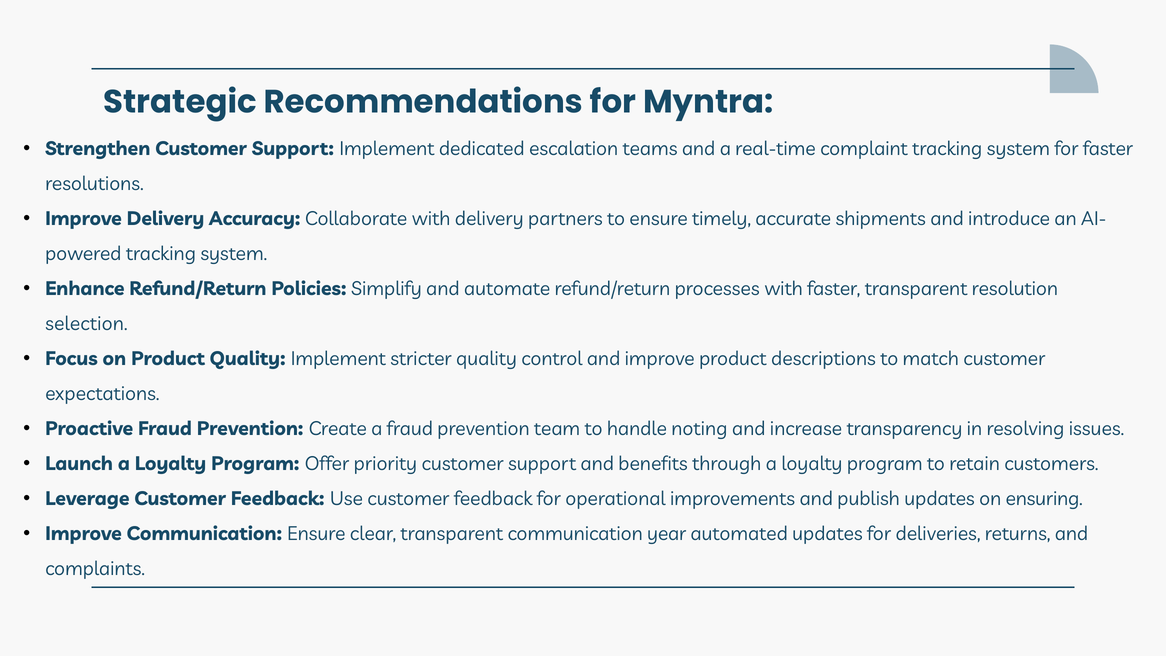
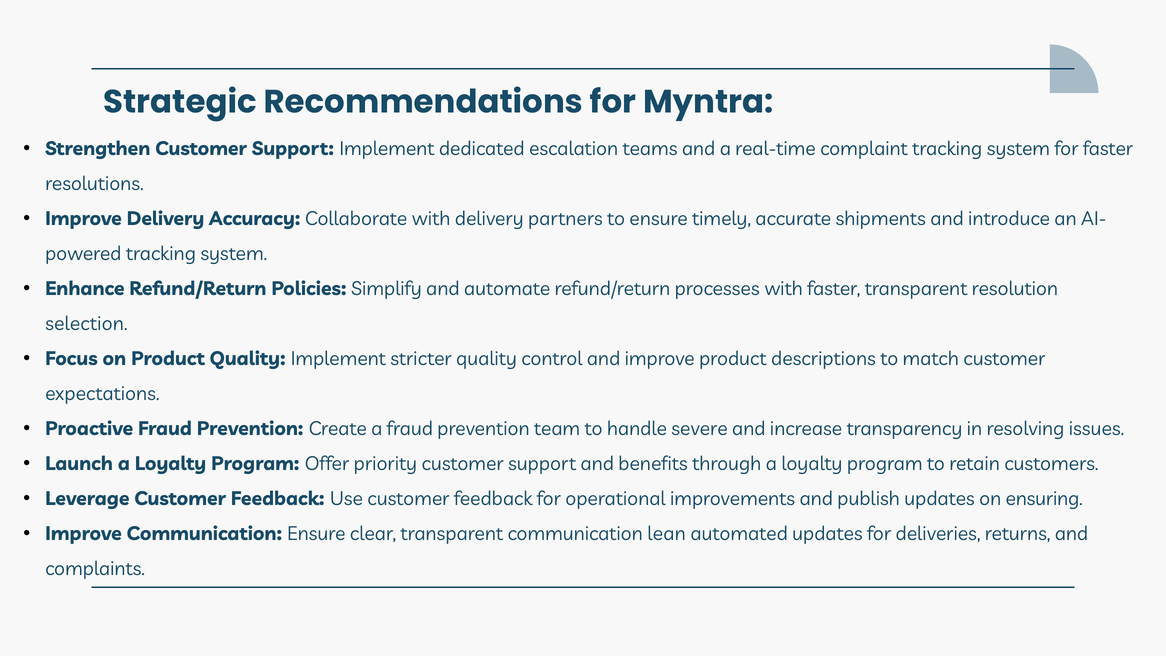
noting: noting -> severe
year: year -> lean
